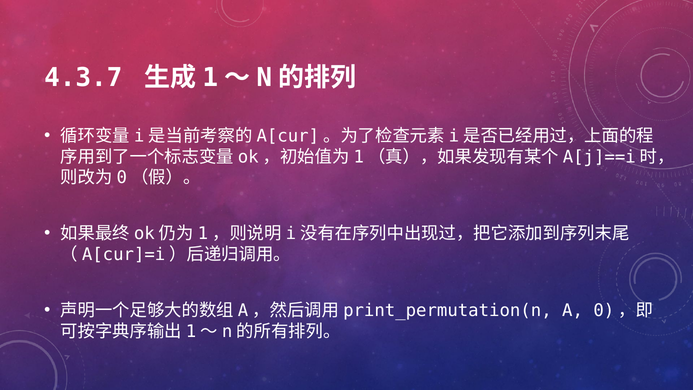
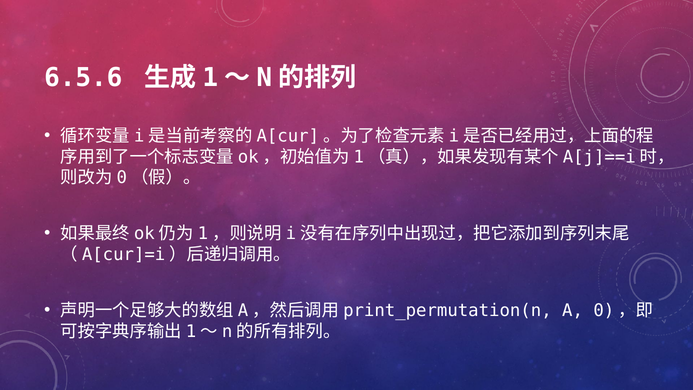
4.3.7: 4.3.7 -> 6.5.6
